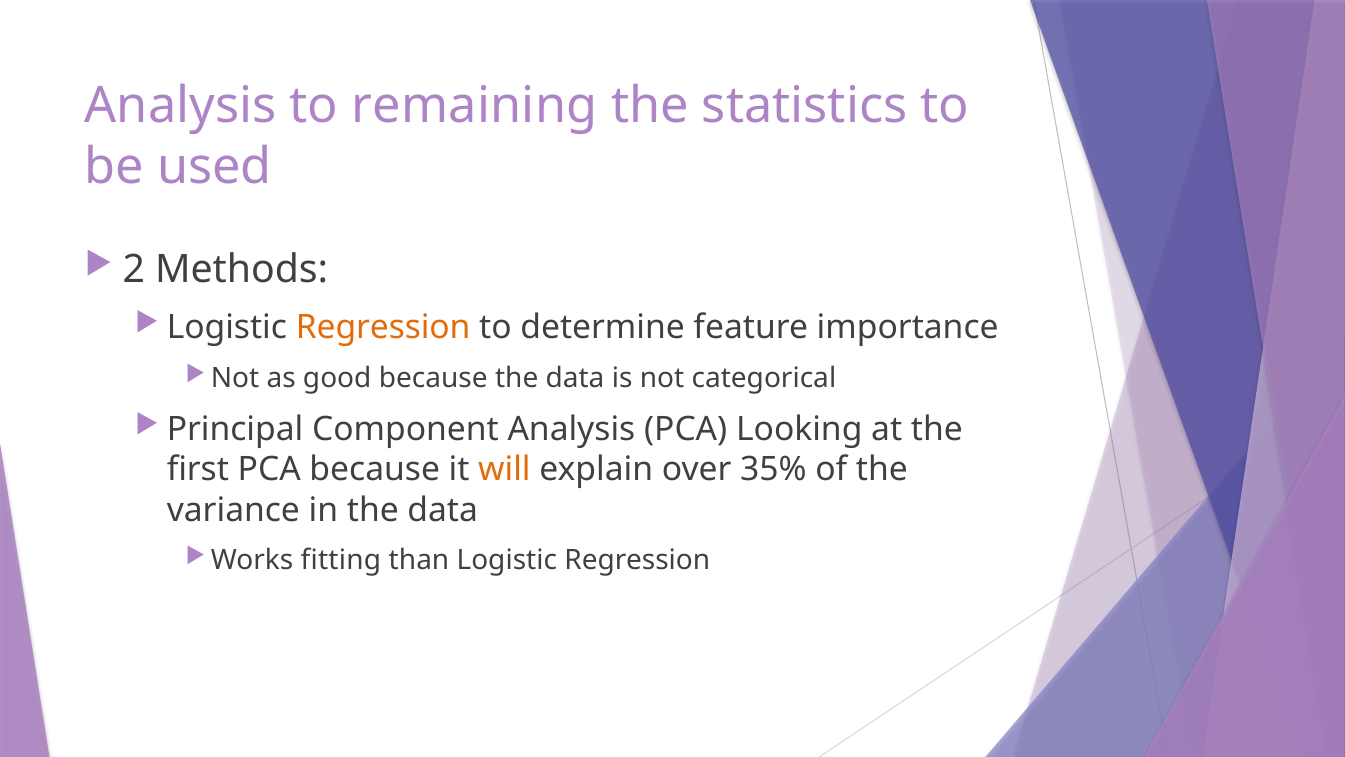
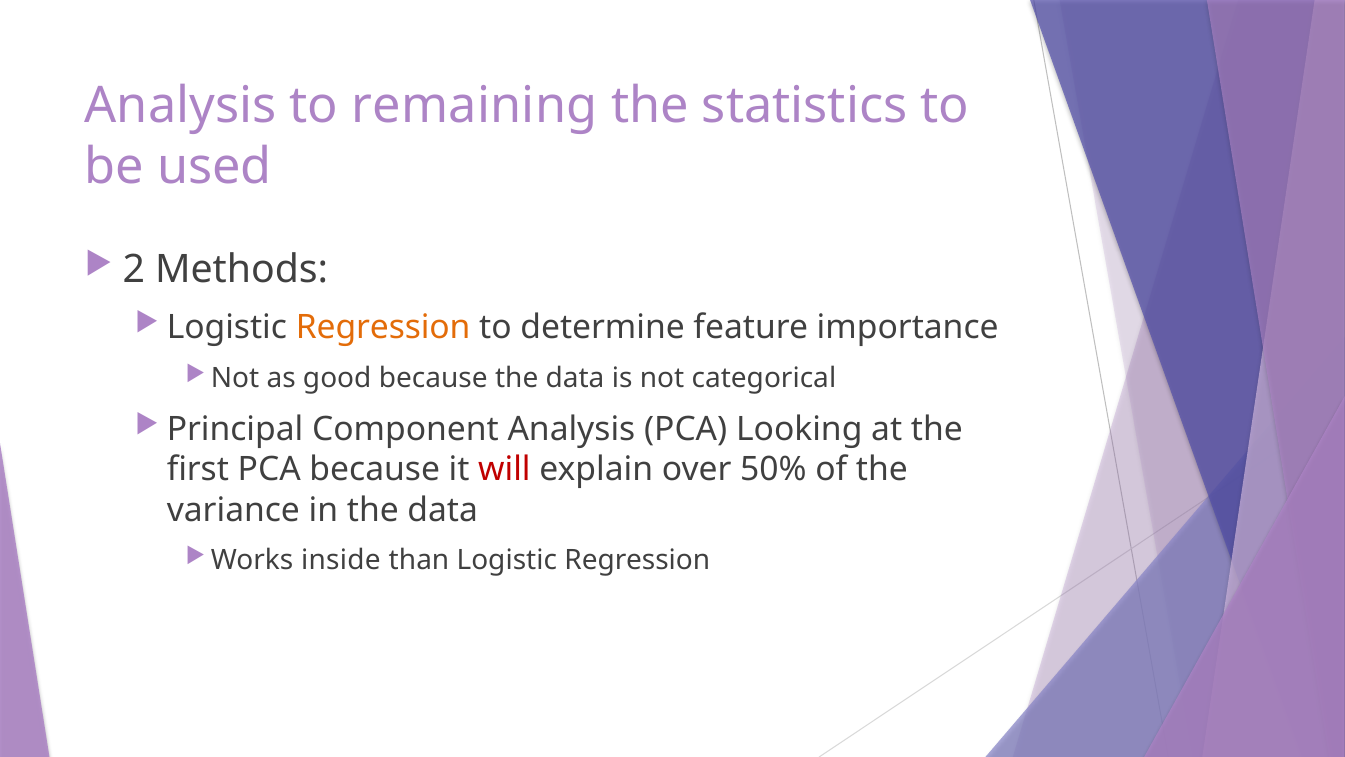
will colour: orange -> red
35%: 35% -> 50%
fitting: fitting -> inside
